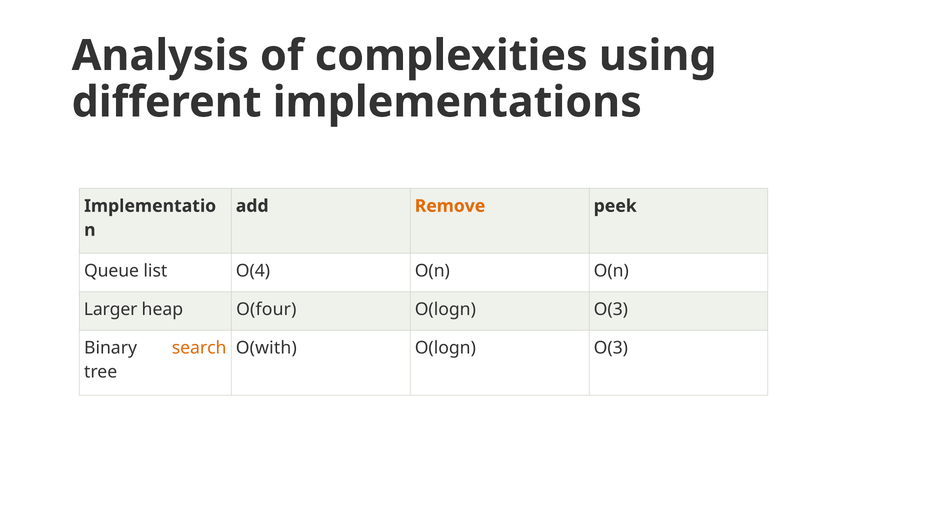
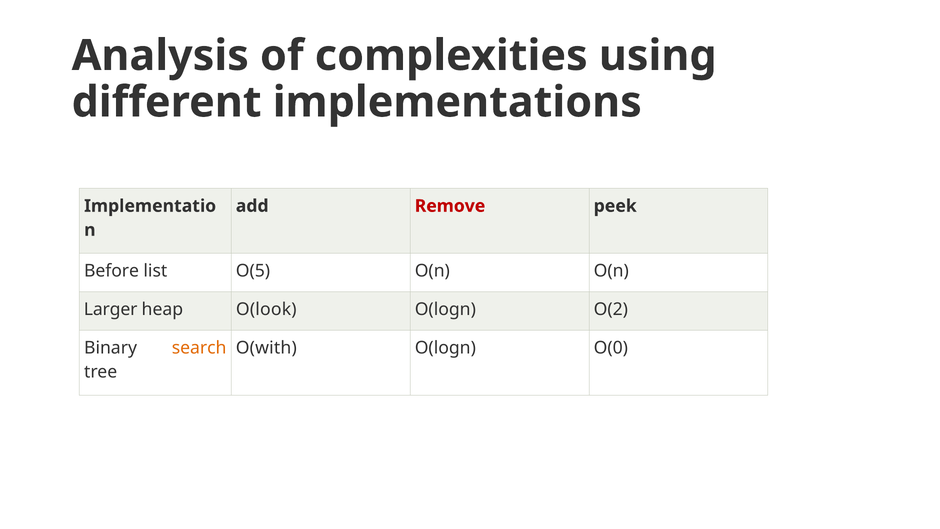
Remove colour: orange -> red
Queue: Queue -> Before
O(4: O(4 -> O(5
O(four: O(four -> O(look
O(3 at (611, 309): O(3 -> O(2
O(3 at (611, 348): O(3 -> O(0
